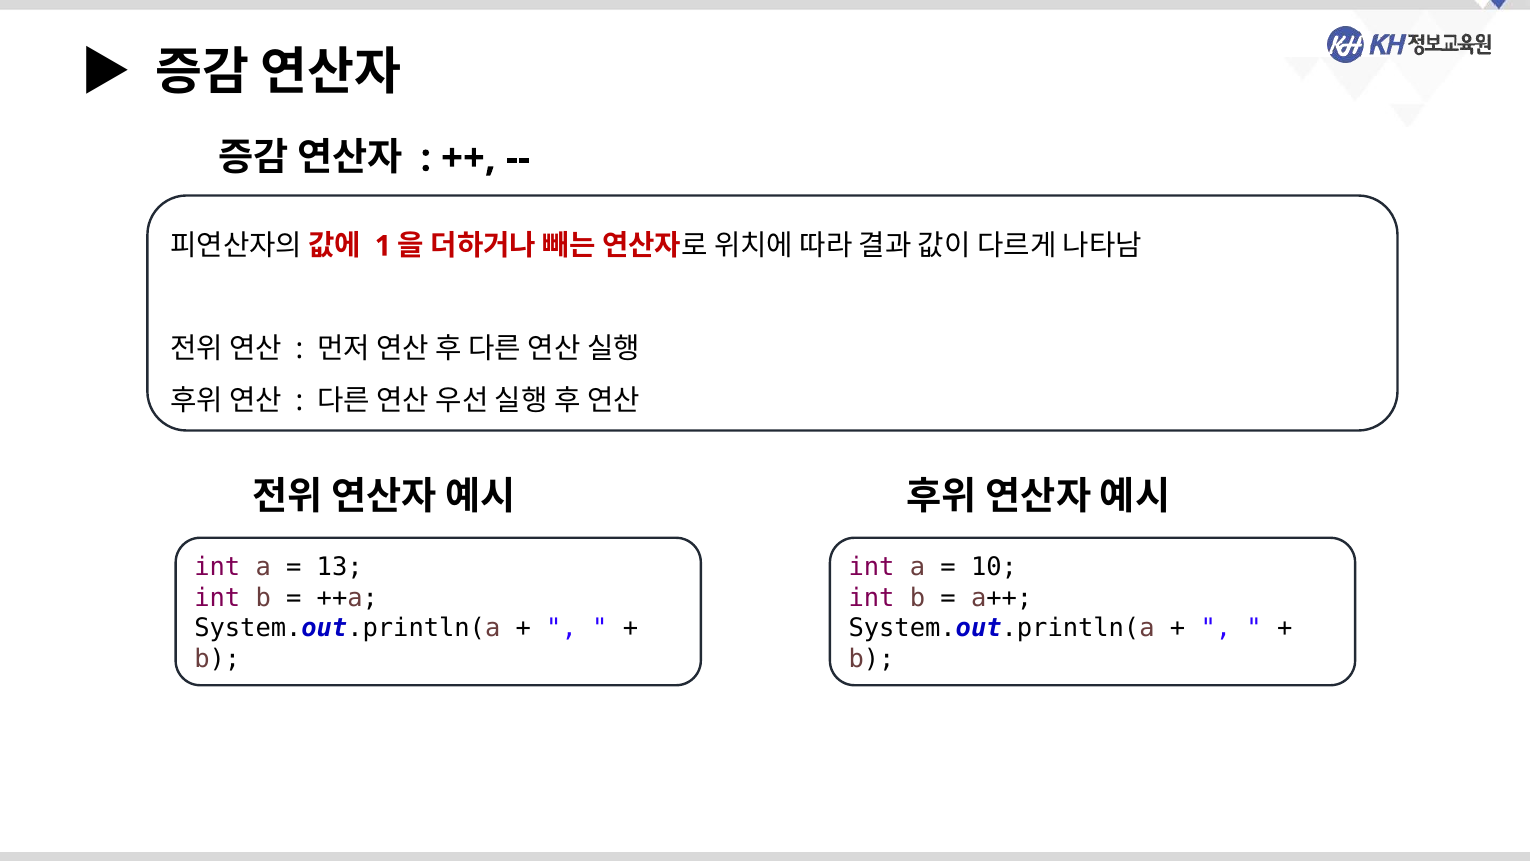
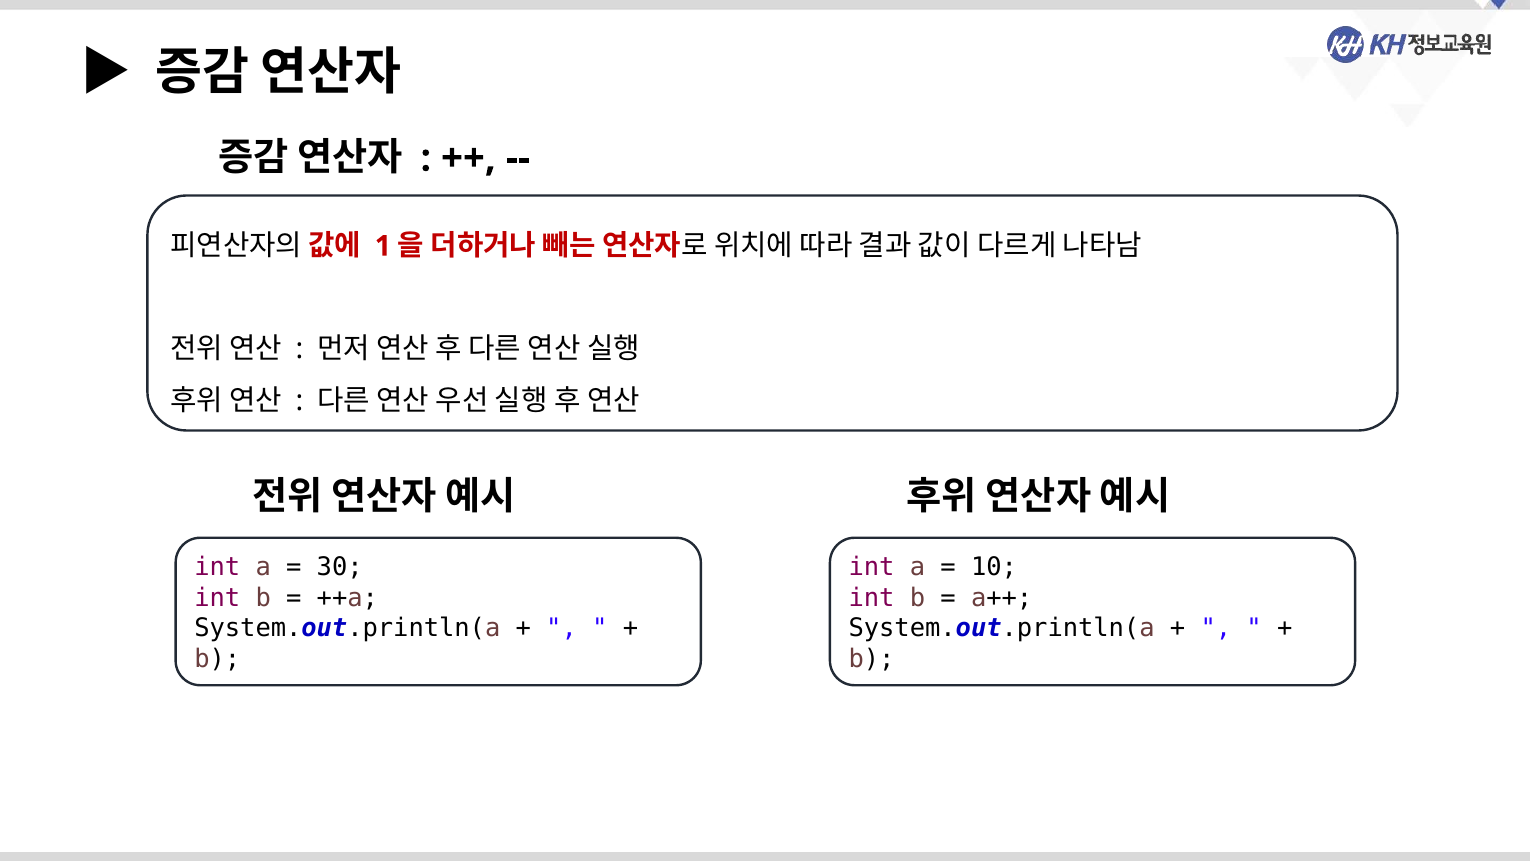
13: 13 -> 30
